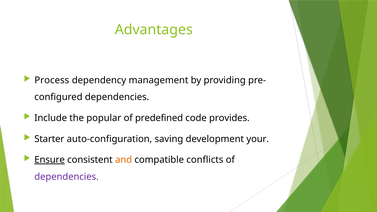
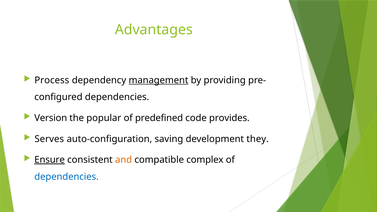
management underline: none -> present
Include: Include -> Version
Starter: Starter -> Serves
your: your -> they
conflicts: conflicts -> complex
dependencies at (67, 177) colour: purple -> blue
